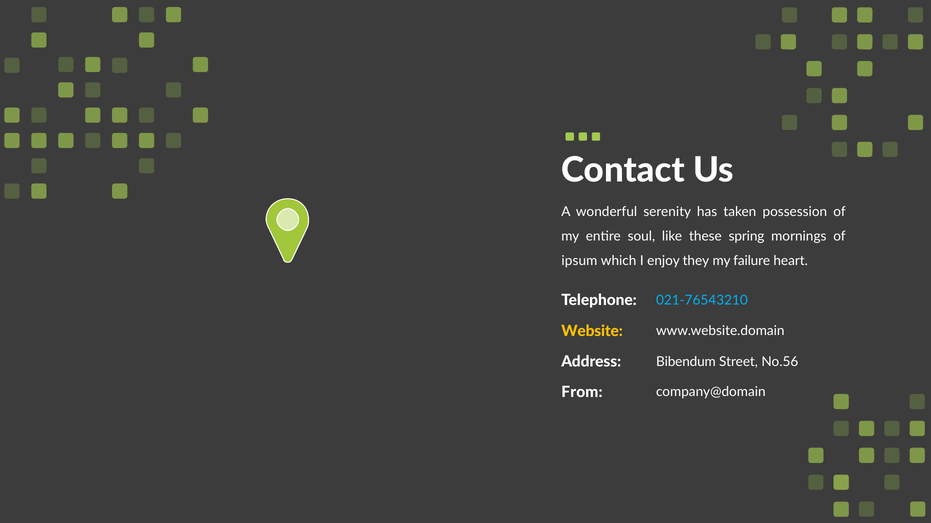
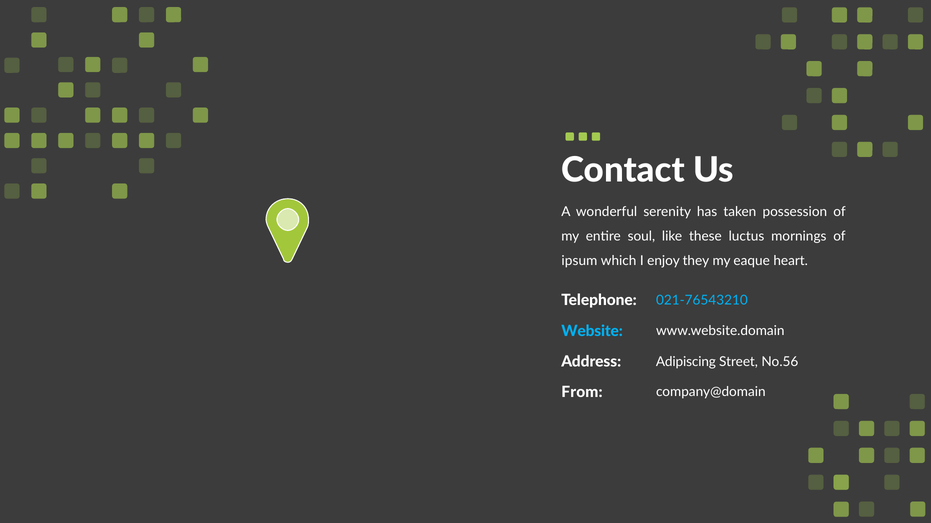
spring: spring -> luctus
failure: failure -> eaque
Website colour: yellow -> light blue
Bibendum: Bibendum -> Adipiscing
